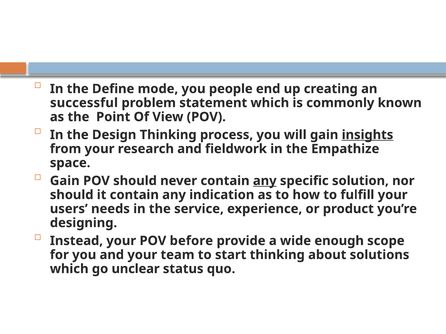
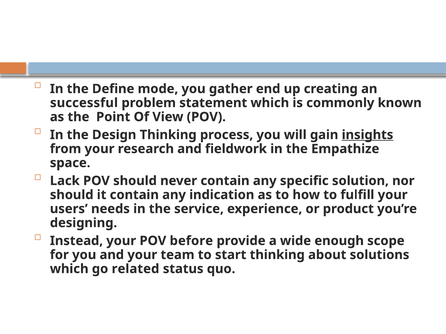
people: people -> gather
Gain at (65, 181): Gain -> Lack
any at (265, 181) underline: present -> none
unclear: unclear -> related
